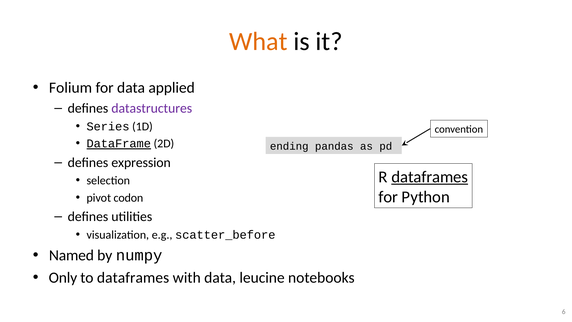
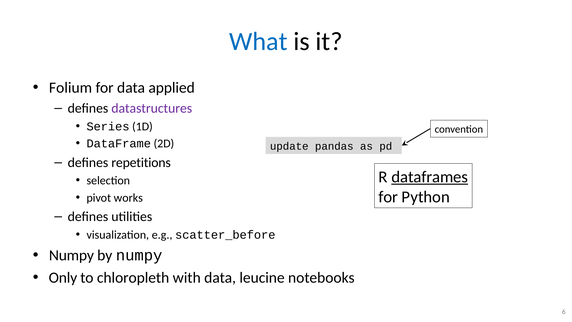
What colour: orange -> blue
DataFrame underline: present -> none
ending: ending -> update
expression: expression -> repetitions
codon: codon -> works
Named at (71, 255): Named -> Numpy
to dataframes: dataframes -> chloropleth
